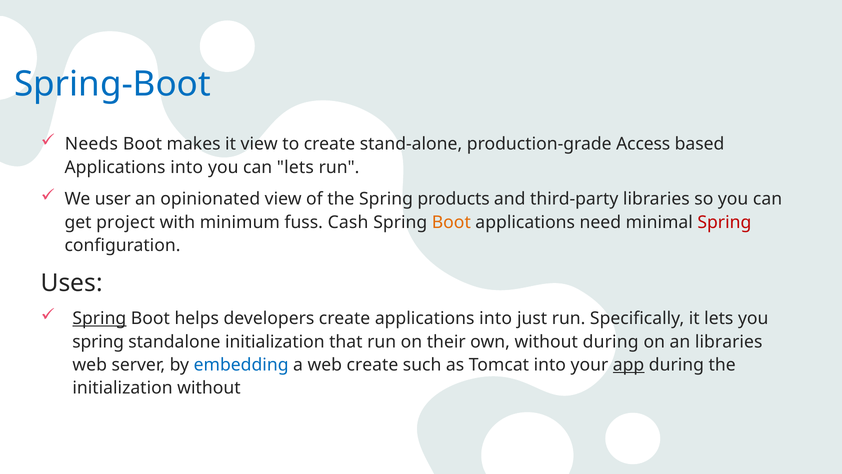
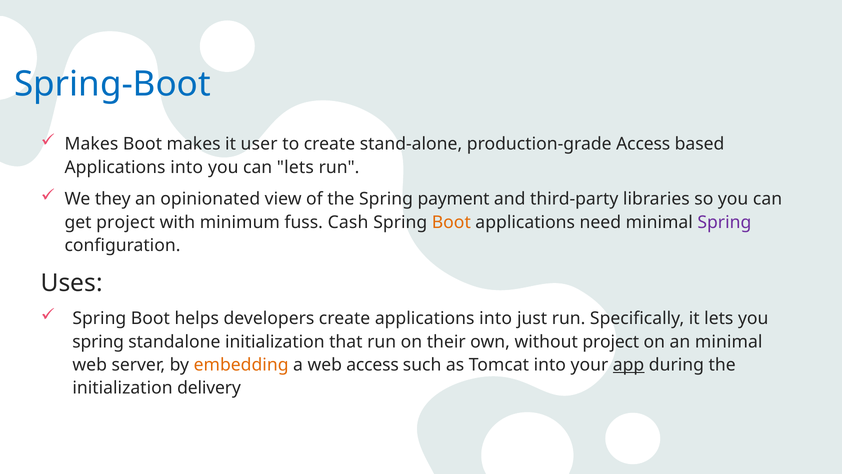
Needs at (91, 144): Needs -> Makes
it view: view -> user
user: user -> they
products: products -> payment
Spring at (724, 222) colour: red -> purple
Spring at (99, 318) underline: present -> none
without during: during -> project
an libraries: libraries -> minimal
embedding colour: blue -> orange
web create: create -> access
initialization without: without -> delivery
